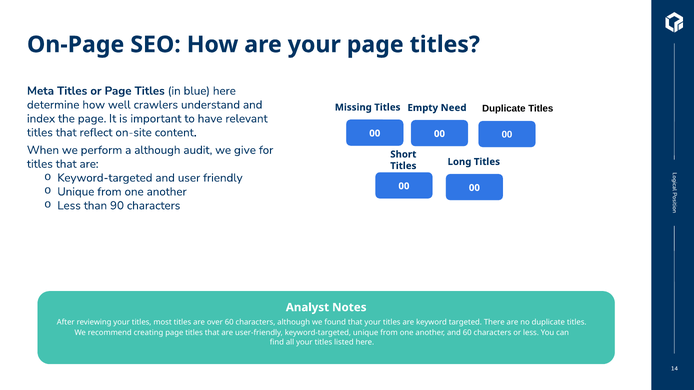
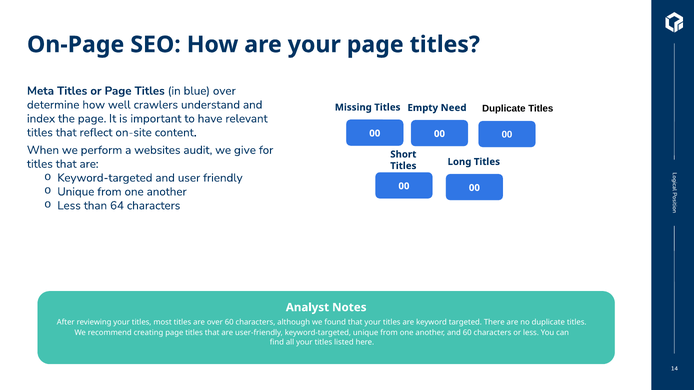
blue here: here -> over
a although: although -> websites
90: 90 -> 64
